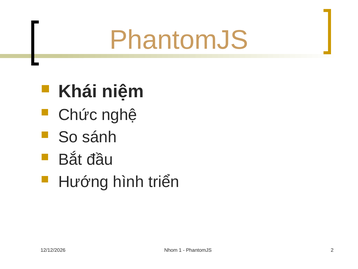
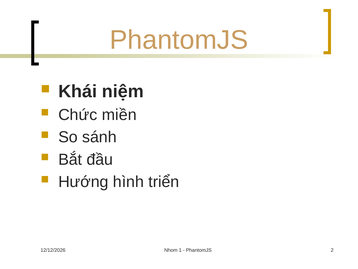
nghệ: nghệ -> miền
